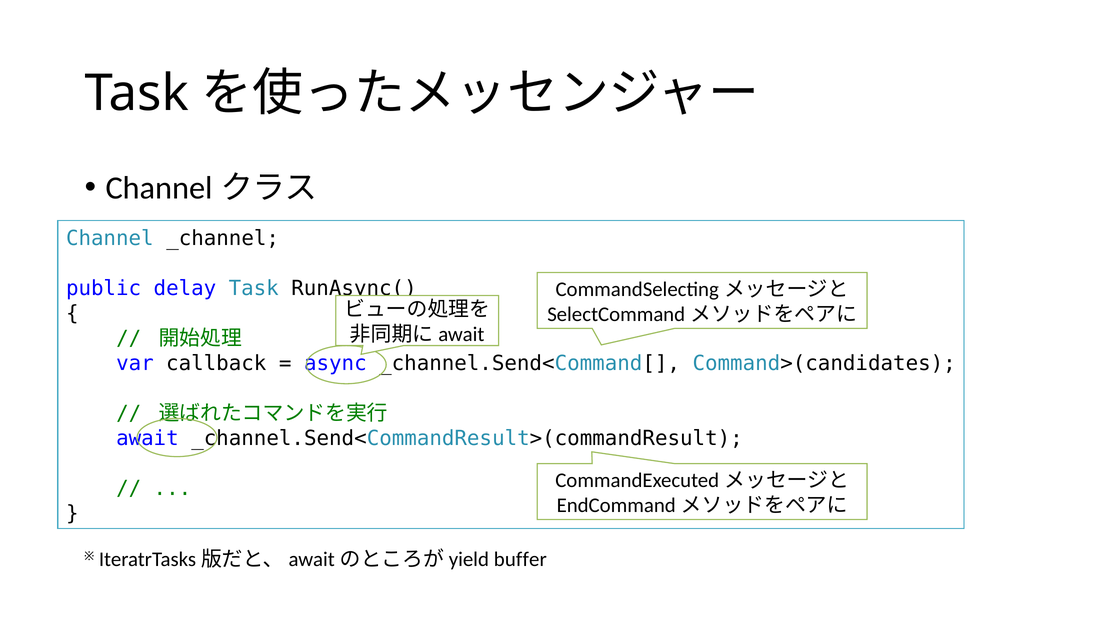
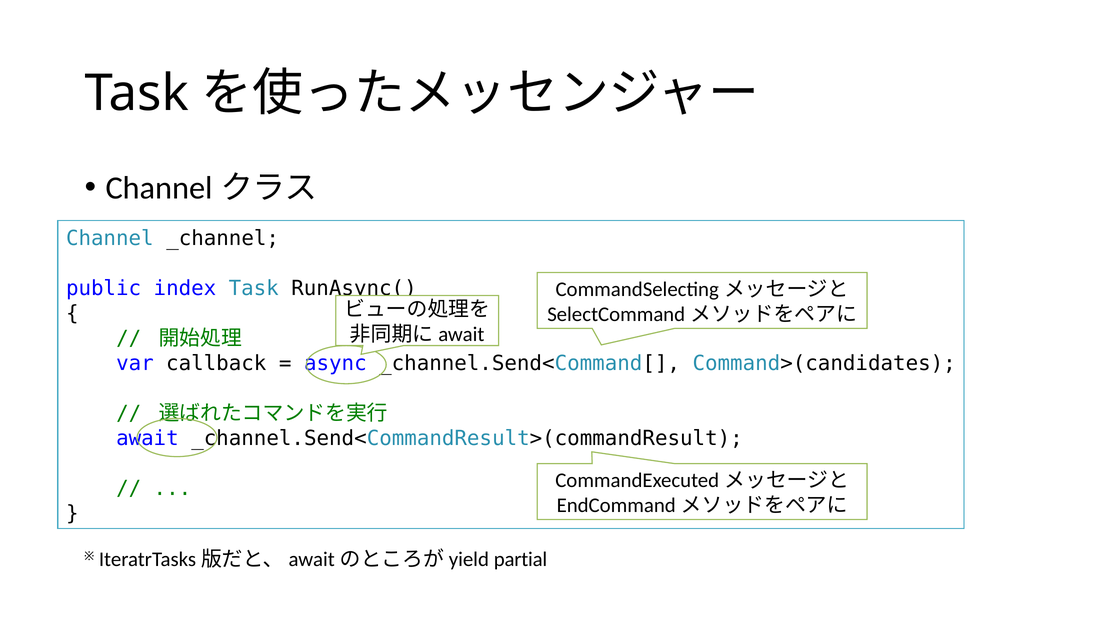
delay: delay -> index
buffer: buffer -> partial
